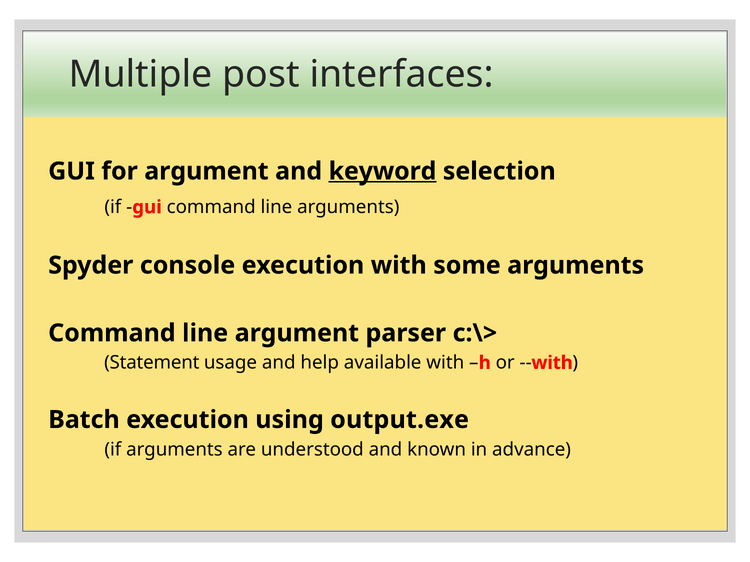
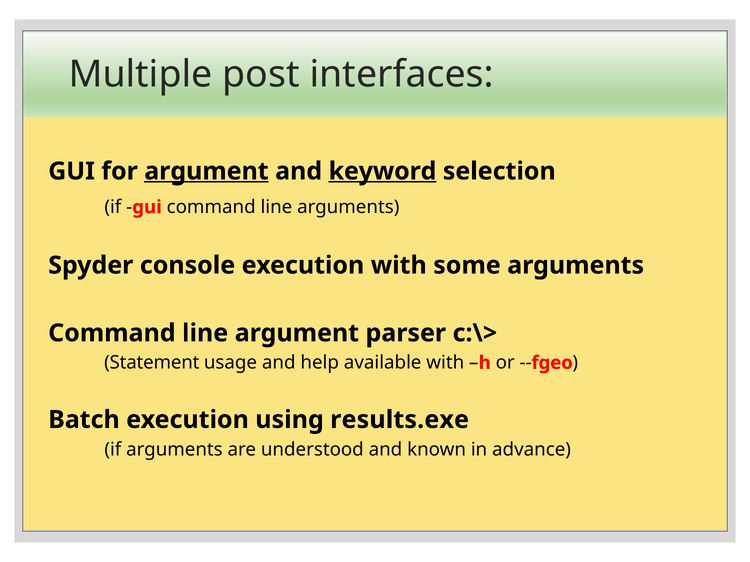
argument at (206, 171) underline: none -> present
with at (552, 363): with -> fgeo
output.exe: output.exe -> results.exe
